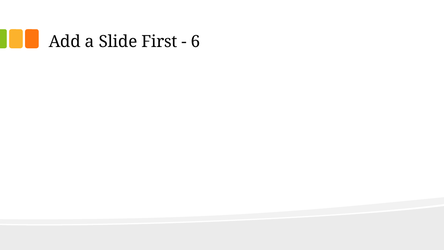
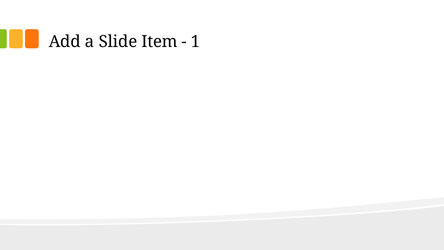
First: First -> Item
6: 6 -> 1
